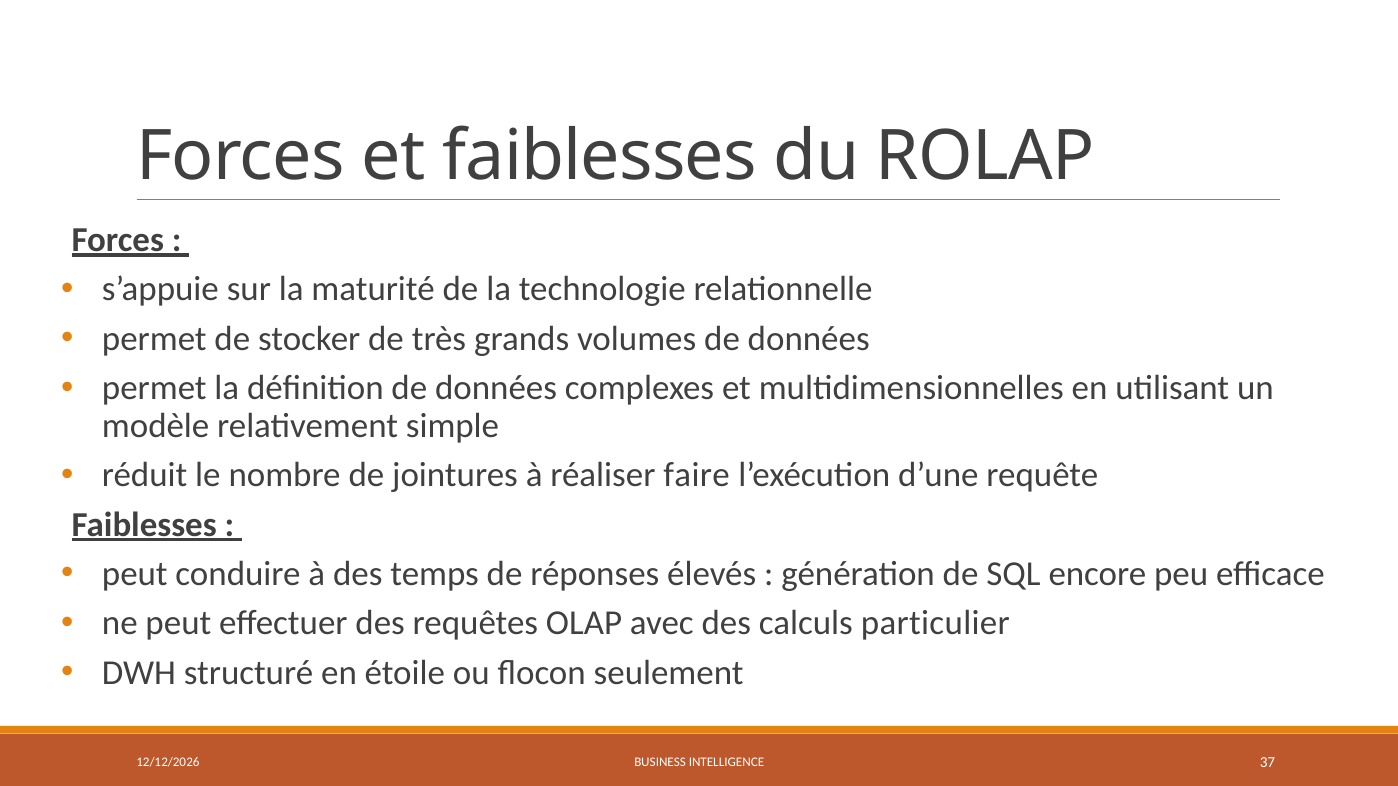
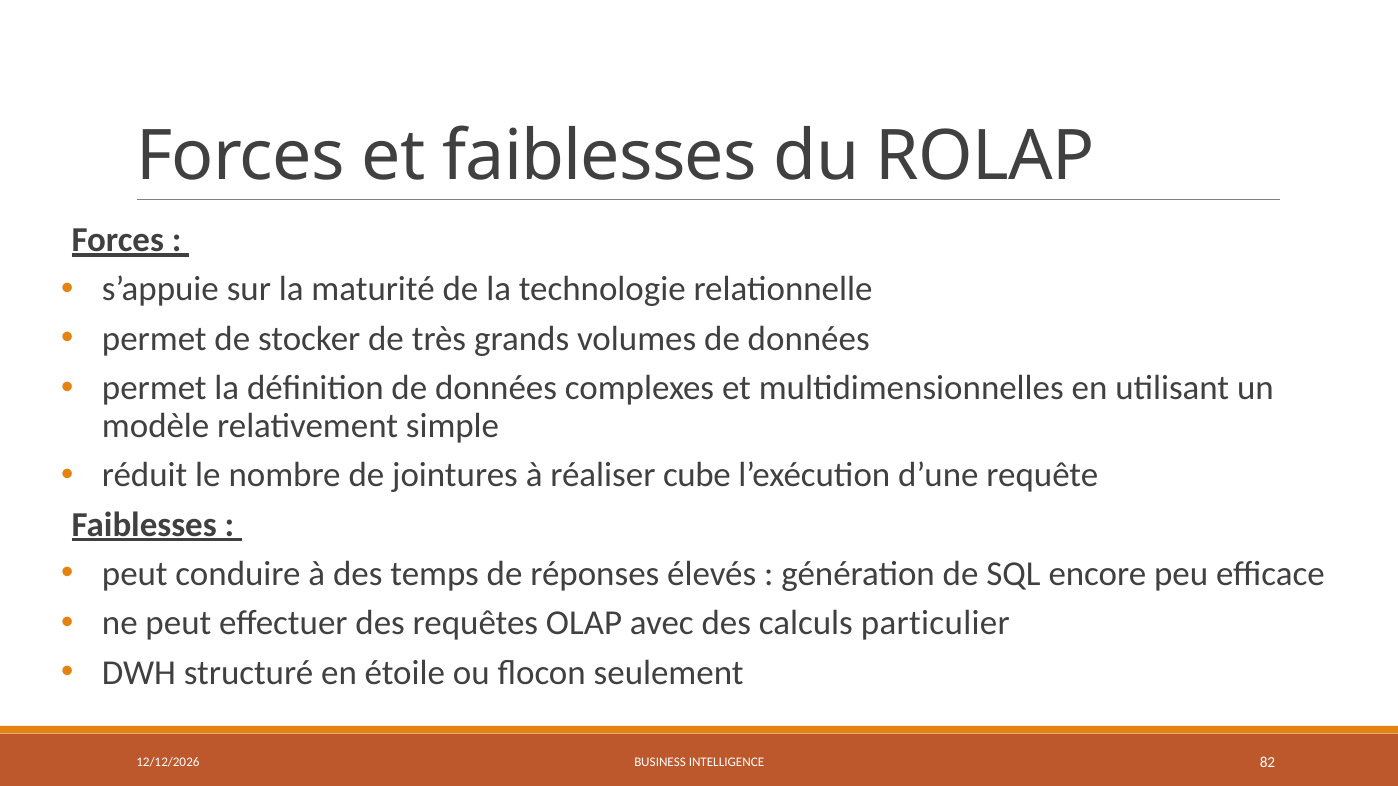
faire: faire -> cube
37: 37 -> 82
